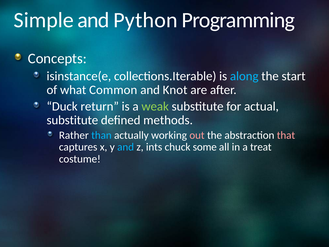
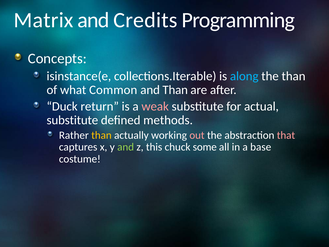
Simple: Simple -> Matrix
Python: Python -> Credits
the start: start -> than
and Knot: Knot -> Than
weak colour: light green -> pink
than at (101, 135) colour: light blue -> yellow
and at (126, 147) colour: light blue -> light green
ints: ints -> this
treat: treat -> base
